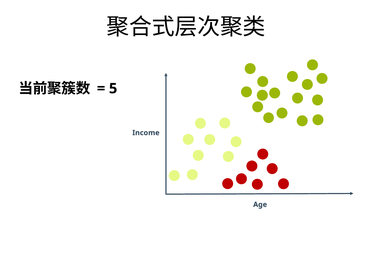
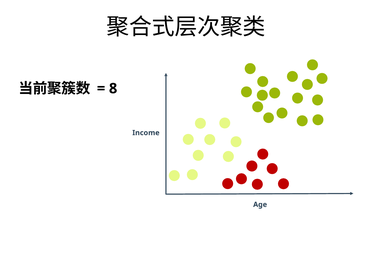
5: 5 -> 8
